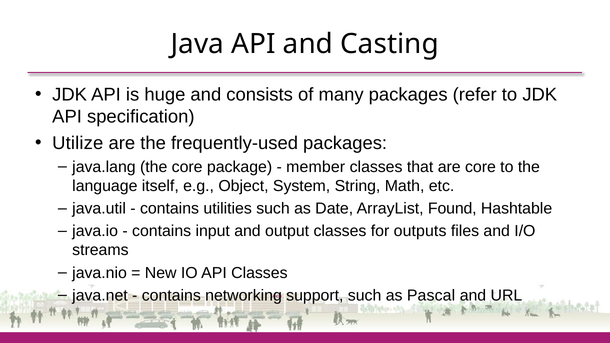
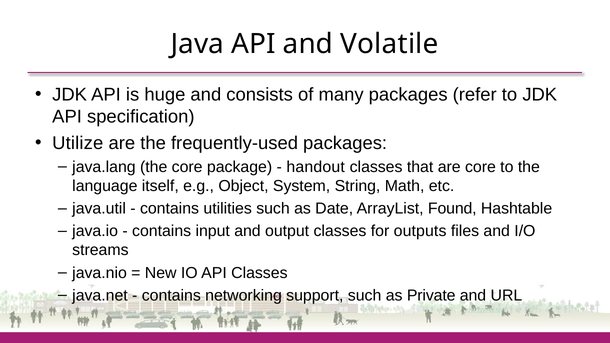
Casting: Casting -> Volatile
member: member -> handout
Pascal: Pascal -> Private
